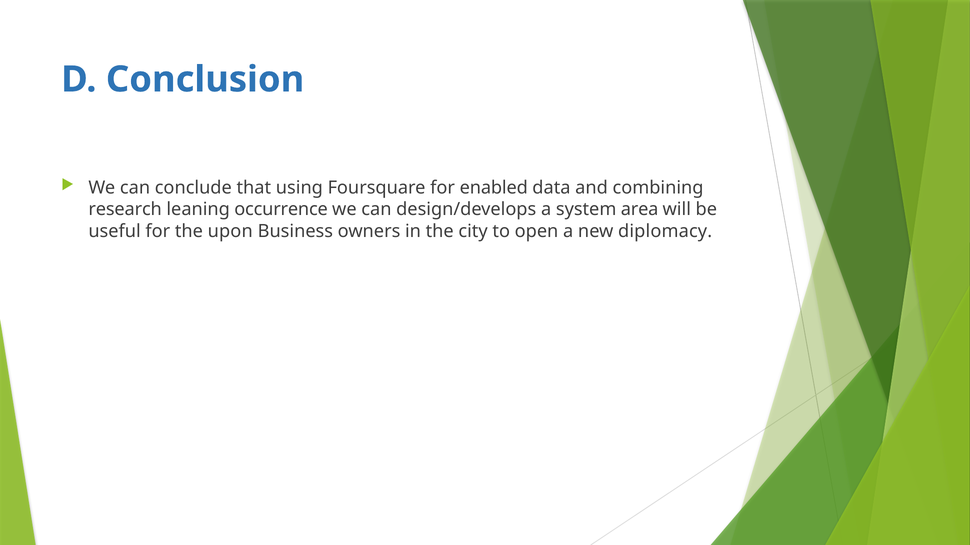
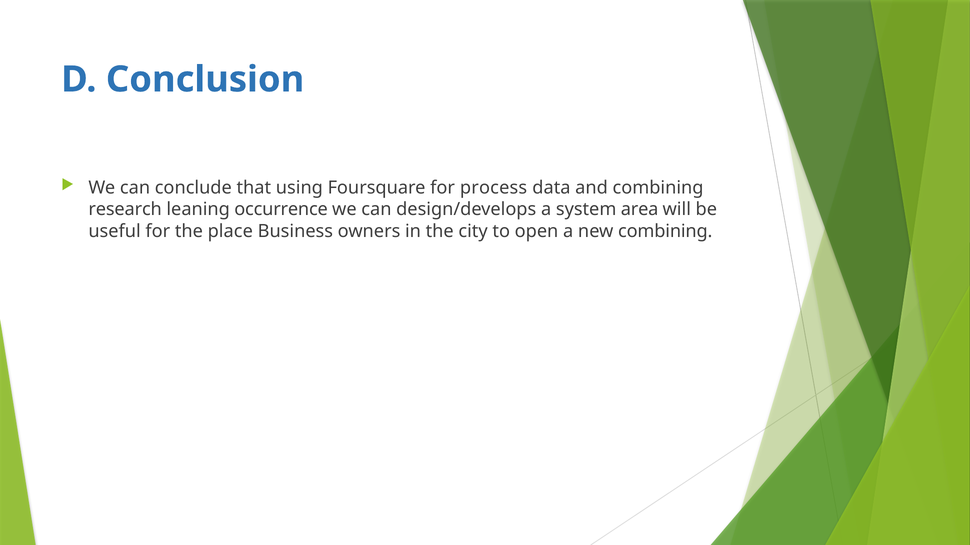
enabled: enabled -> process
upon: upon -> place
new diplomacy: diplomacy -> combining
